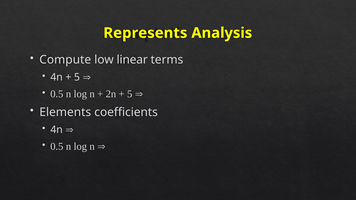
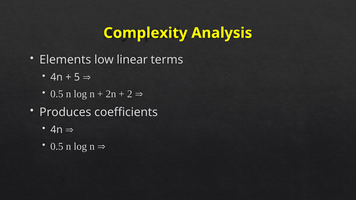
Represents: Represents -> Complexity
Compute: Compute -> Elements
5 at (130, 94): 5 -> 2
Elements: Elements -> Produces
